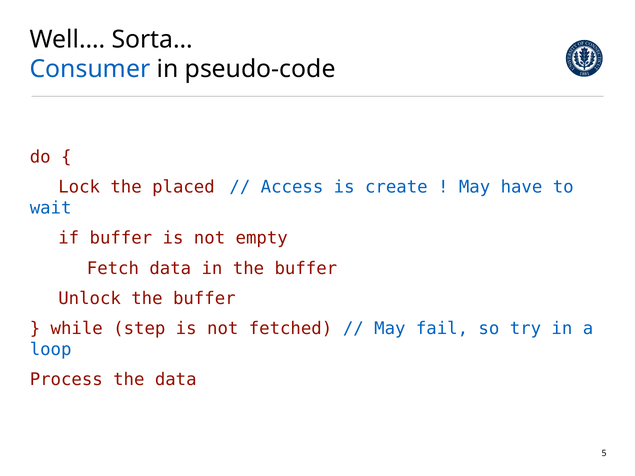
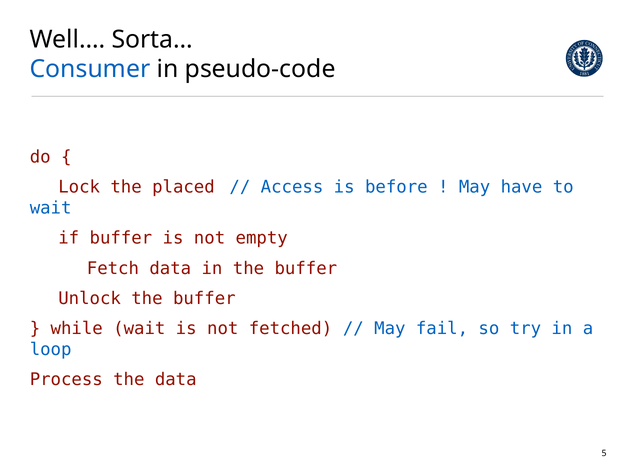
create: create -> before
while step: step -> wait
